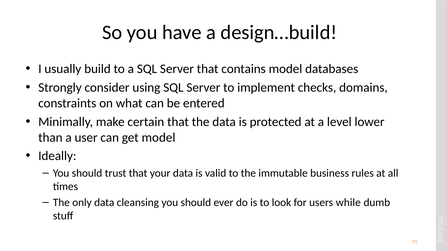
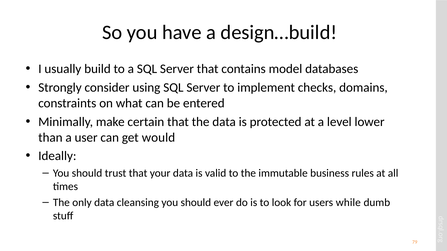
get model: model -> would
